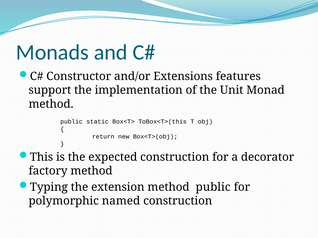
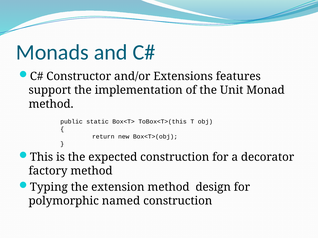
extension method public: public -> design
